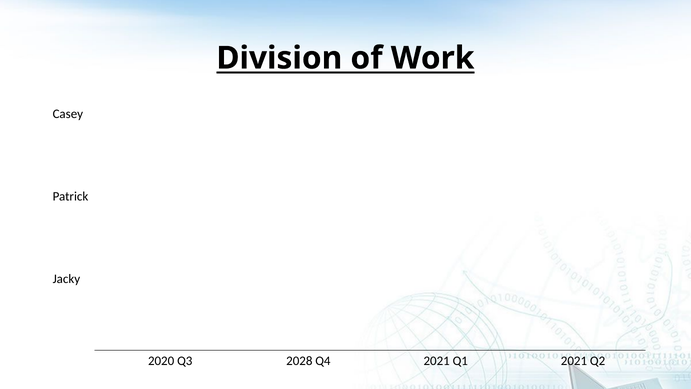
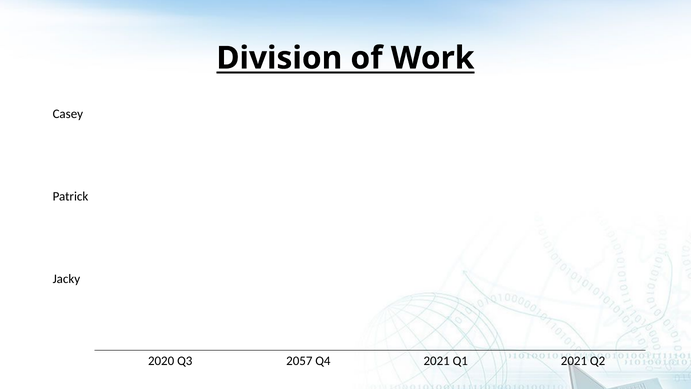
2028: 2028 -> 2057
